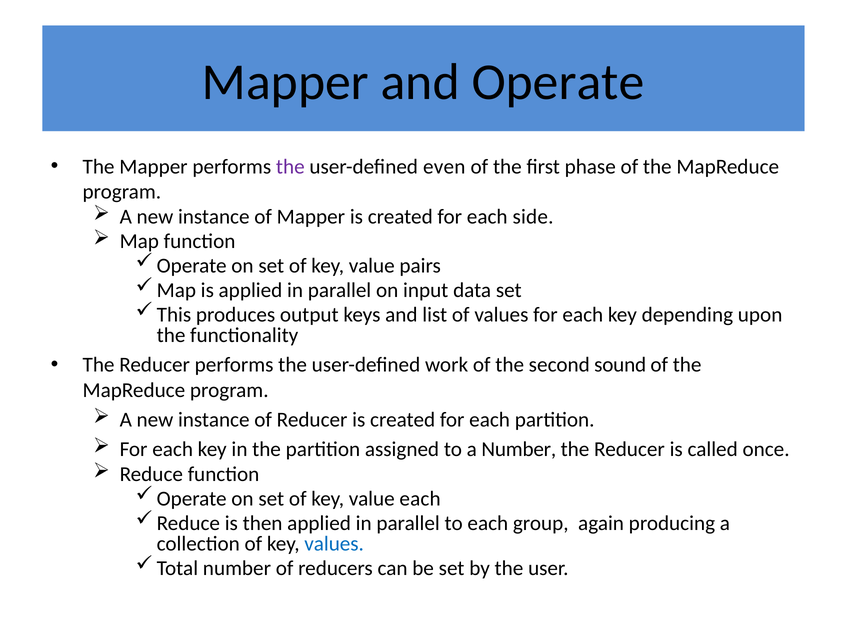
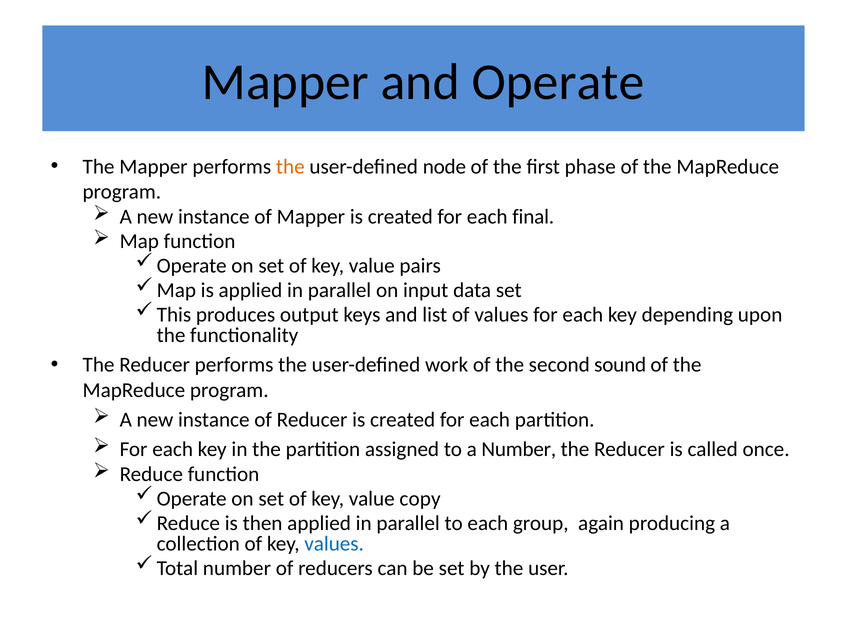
the at (290, 167) colour: purple -> orange
even: even -> node
side: side -> final
value each: each -> copy
